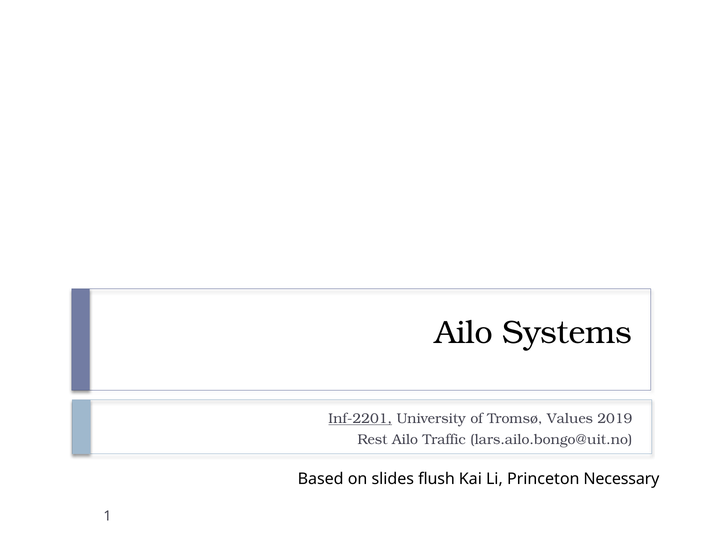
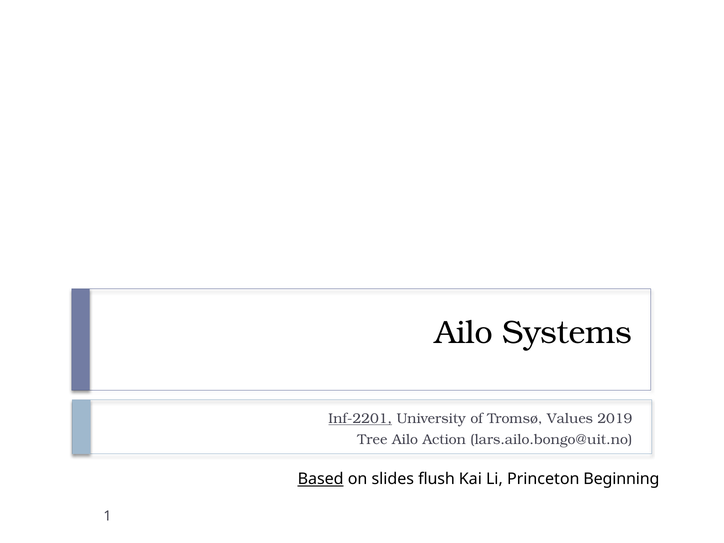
Rest: Rest -> Tree
Traffic: Traffic -> Action
Based underline: none -> present
Necessary: Necessary -> Beginning
